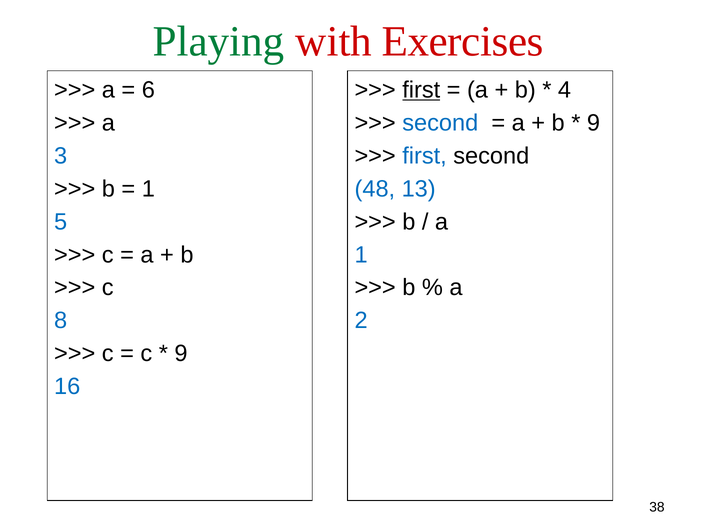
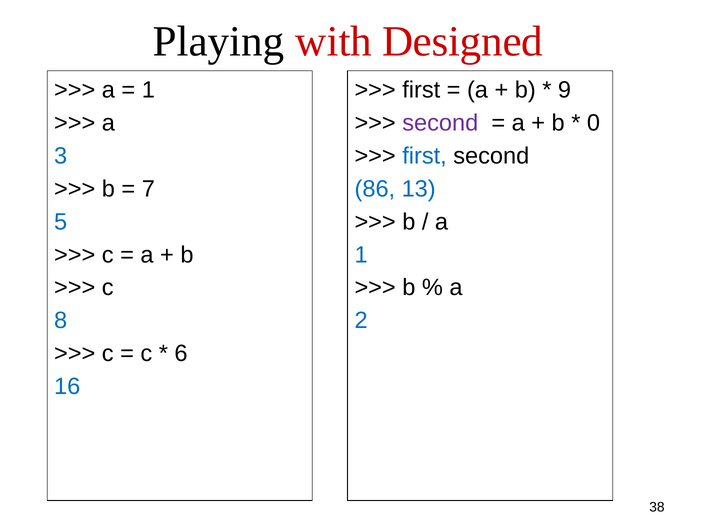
Playing colour: green -> black
Exercises: Exercises -> Designed
6 at (148, 90): 6 -> 1
first at (421, 90) underline: present -> none
4: 4 -> 9
second at (440, 123) colour: blue -> purple
9 at (593, 123): 9 -> 0
1 at (148, 189): 1 -> 7
48: 48 -> 86
9 at (181, 354): 9 -> 6
